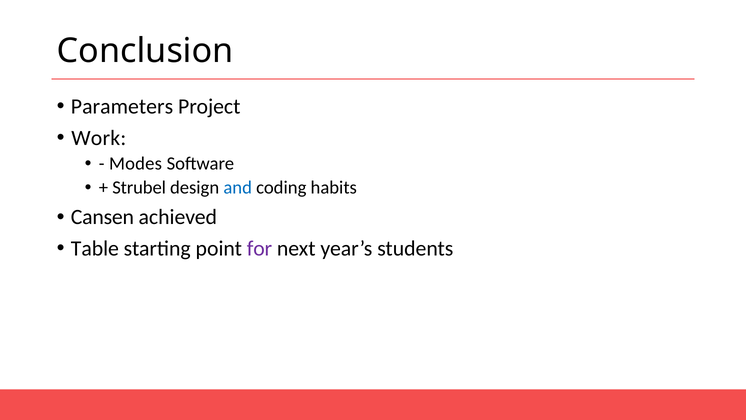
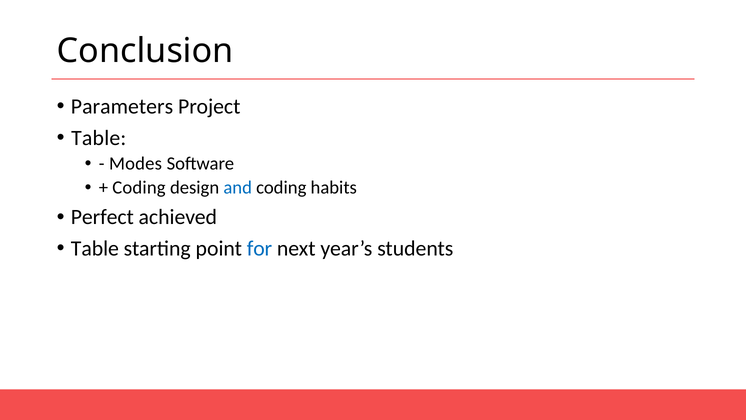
Work at (99, 138): Work -> Table
Strubel at (139, 188): Strubel -> Coding
Cansen: Cansen -> Perfect
for colour: purple -> blue
